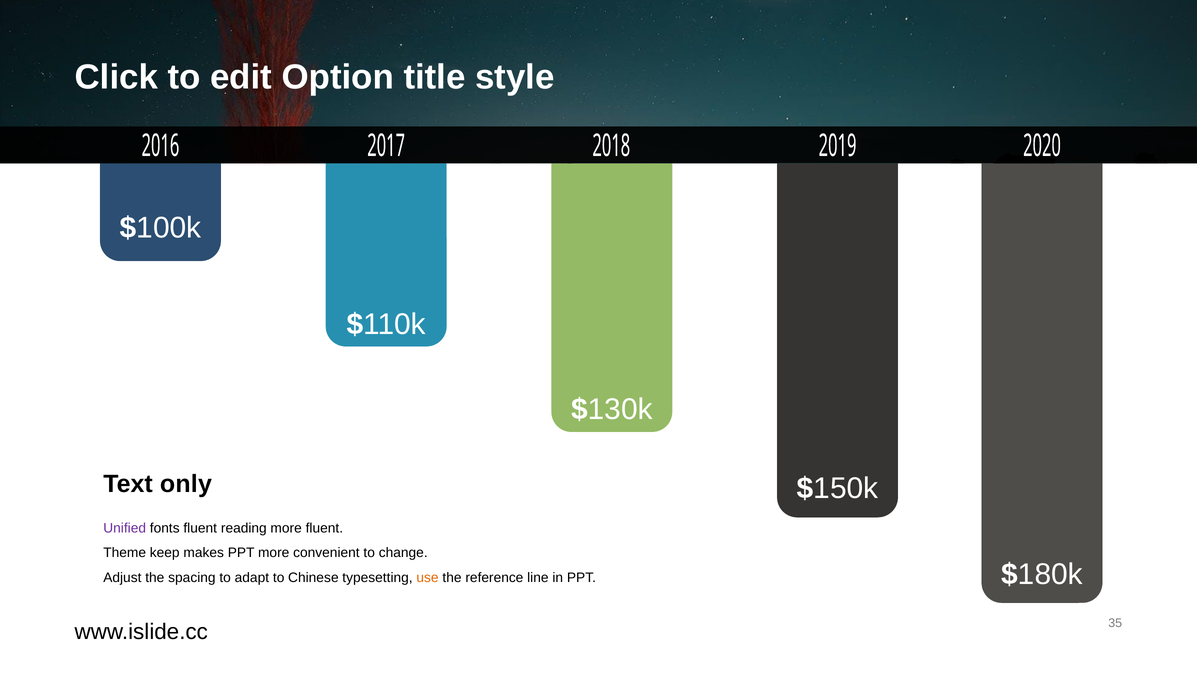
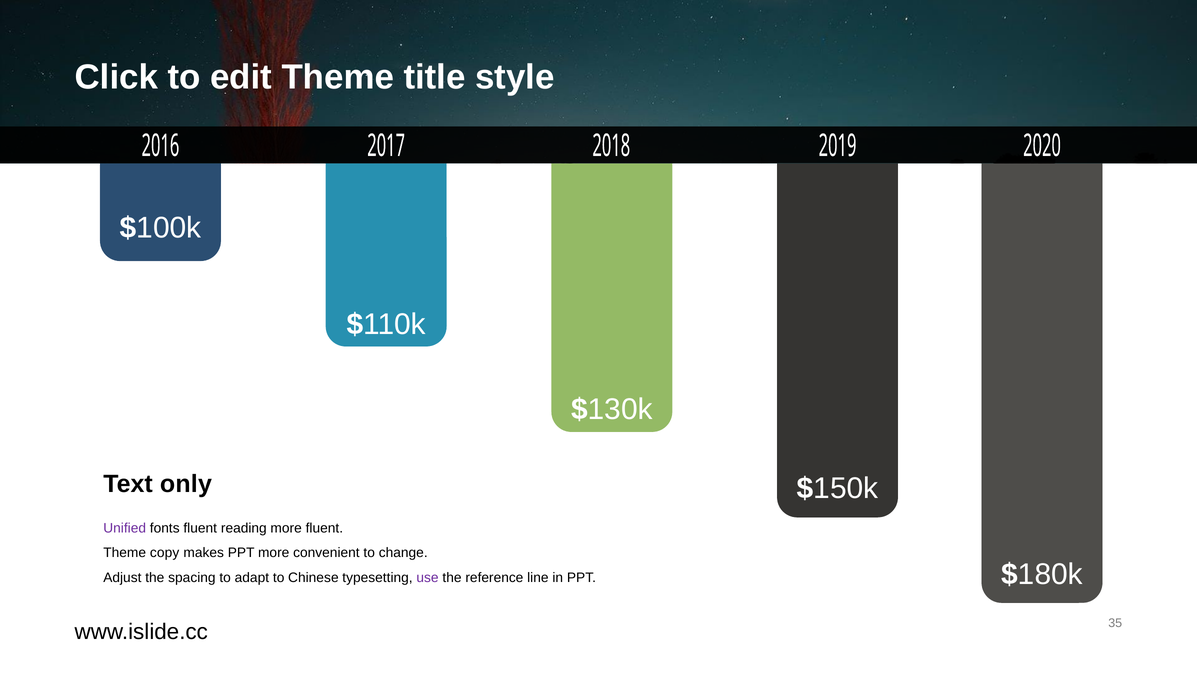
edit Option: Option -> Theme
keep: keep -> copy
use colour: orange -> purple
